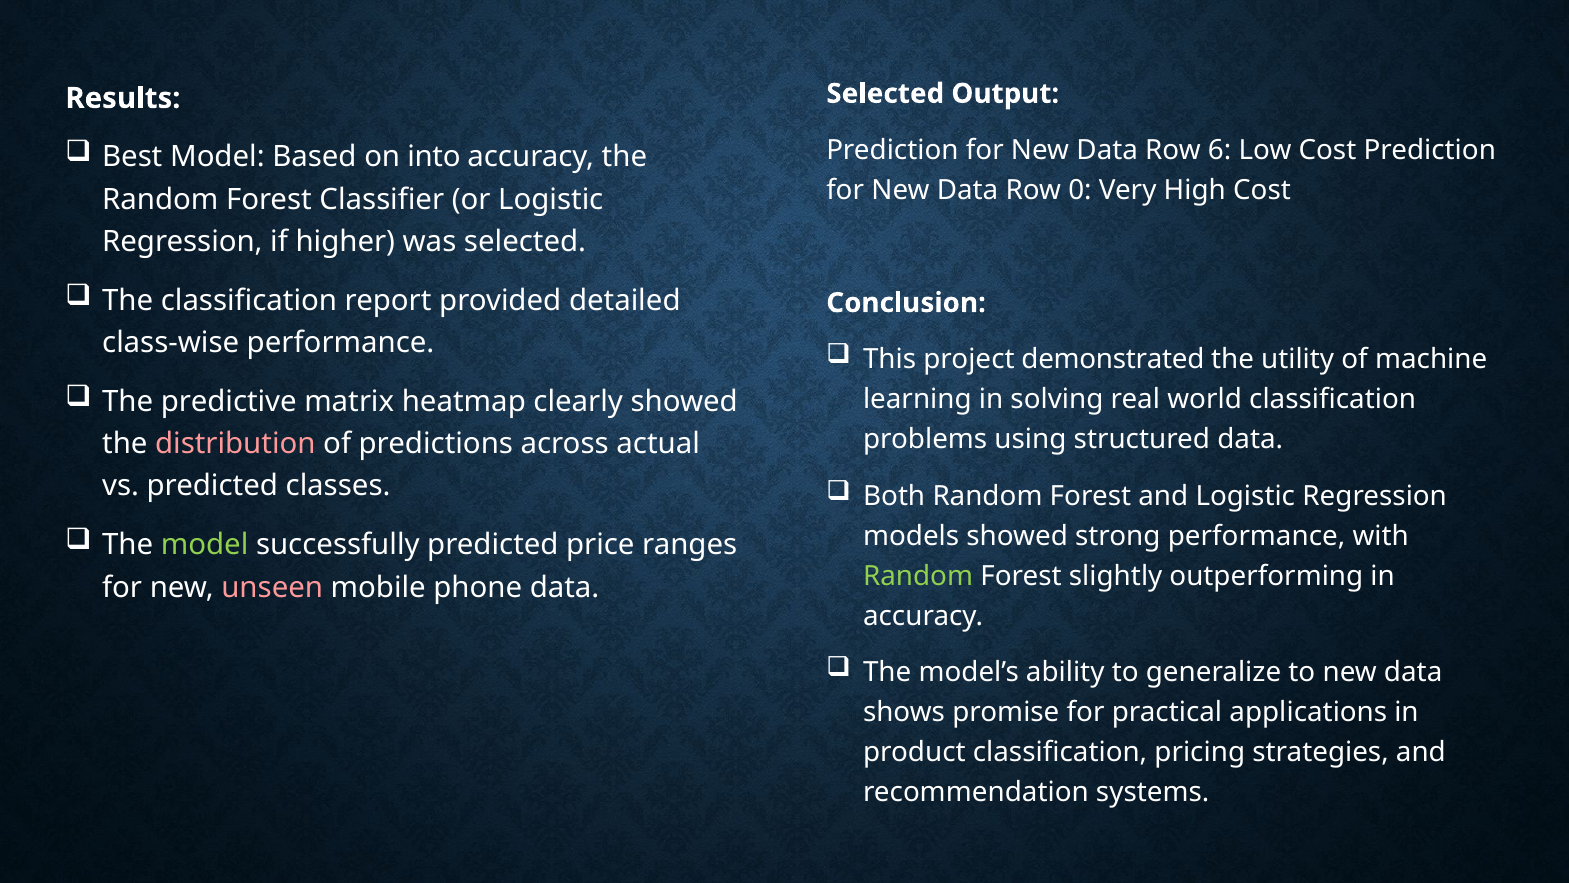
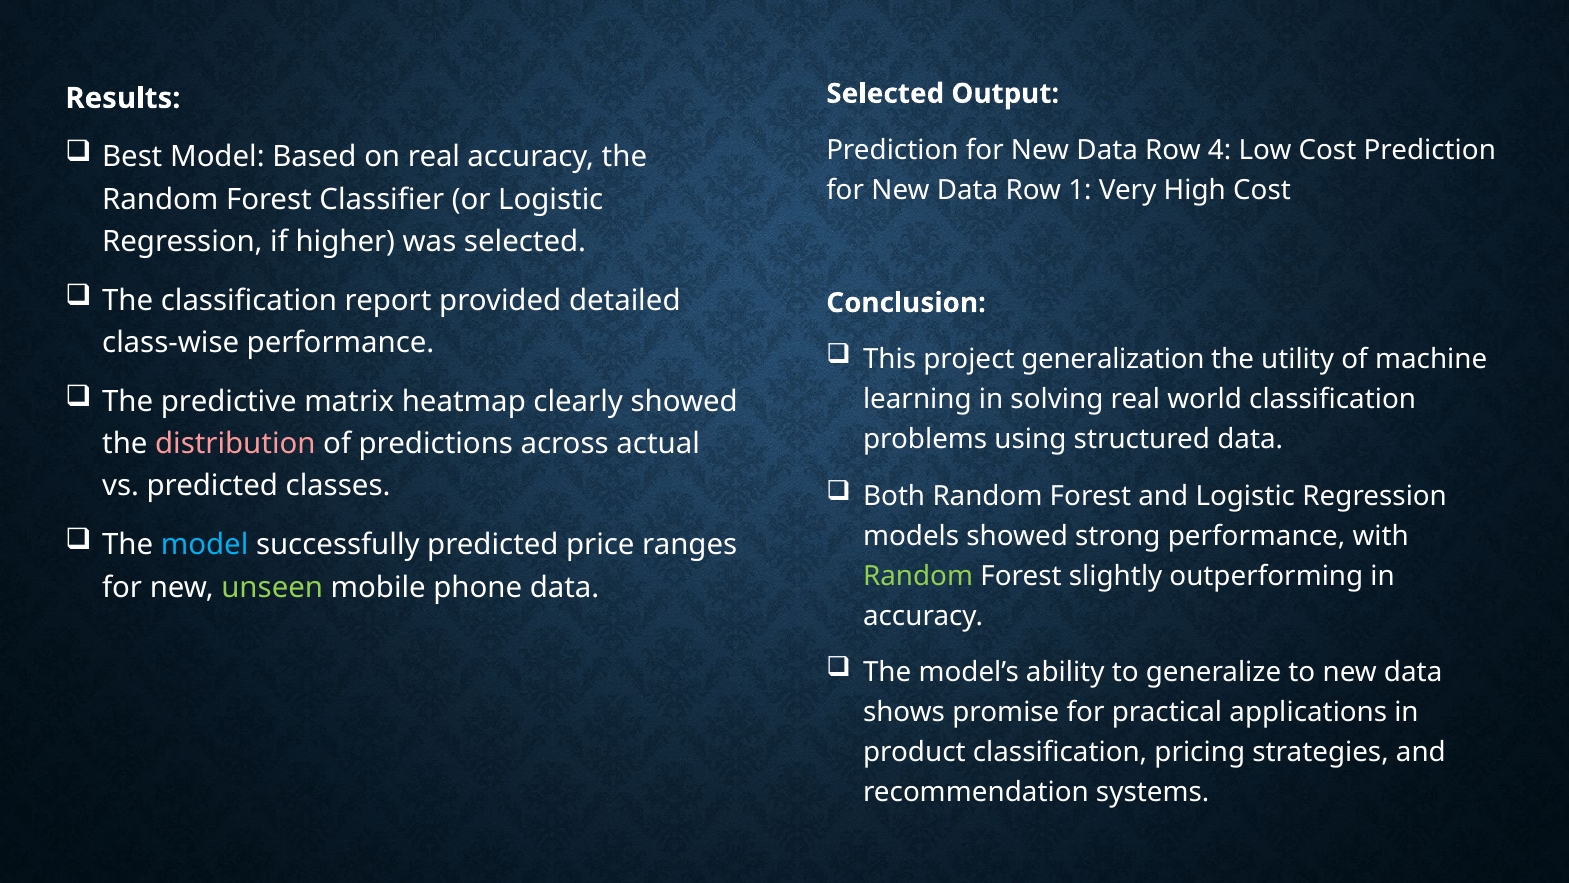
on into: into -> real
6: 6 -> 4
0: 0 -> 1
demonstrated: demonstrated -> generalization
model at (205, 545) colour: light green -> light blue
unseen colour: pink -> light green
